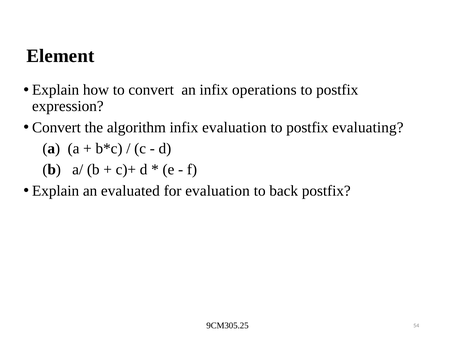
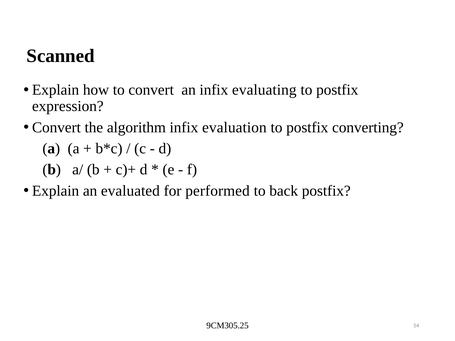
Element: Element -> Scanned
operations: operations -> evaluating
evaluating: evaluating -> converting
for evaluation: evaluation -> performed
